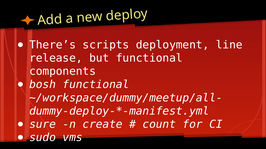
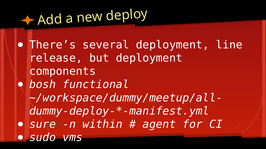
scripts: scripts -> several
but functional: functional -> deployment
create: create -> within
count: count -> agent
